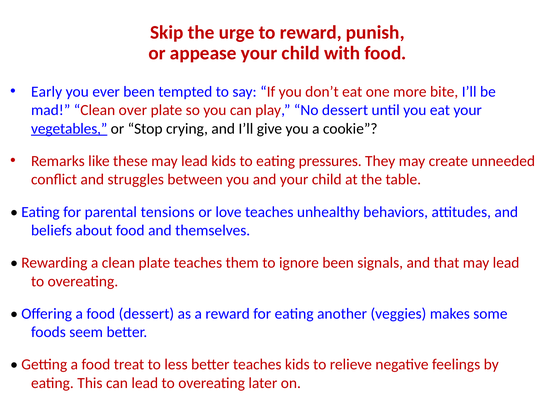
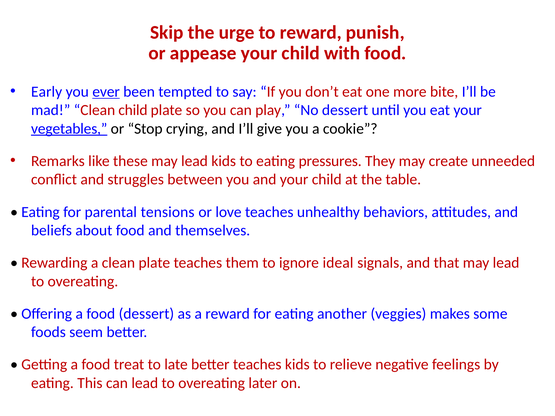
ever underline: none -> present
Clean over: over -> child
ignore been: been -> ideal
less: less -> late
